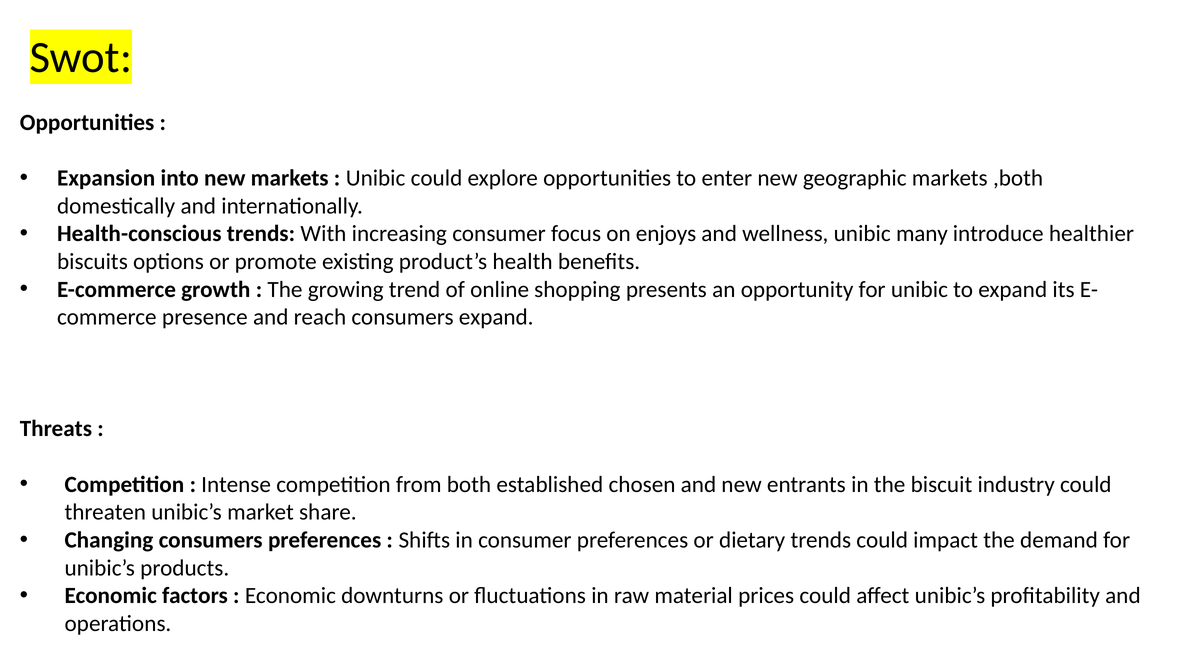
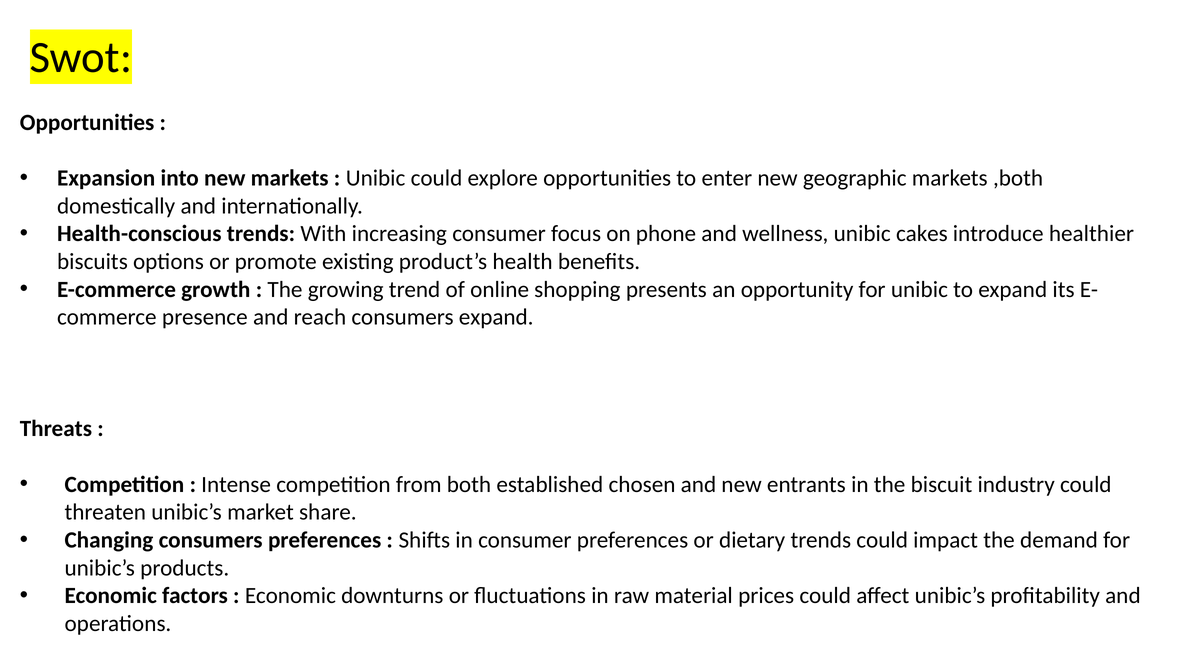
enjoys: enjoys -> phone
many: many -> cakes
